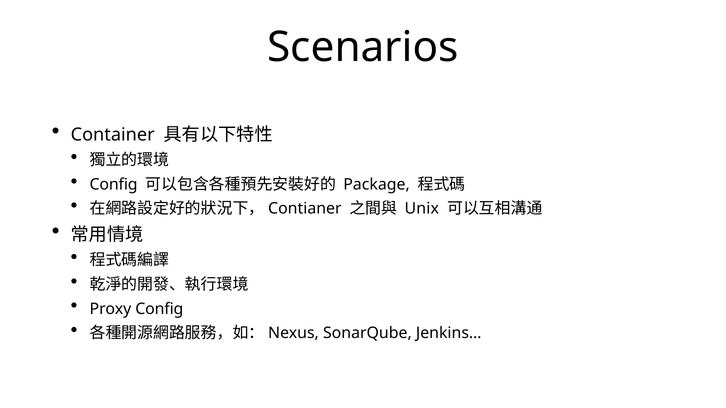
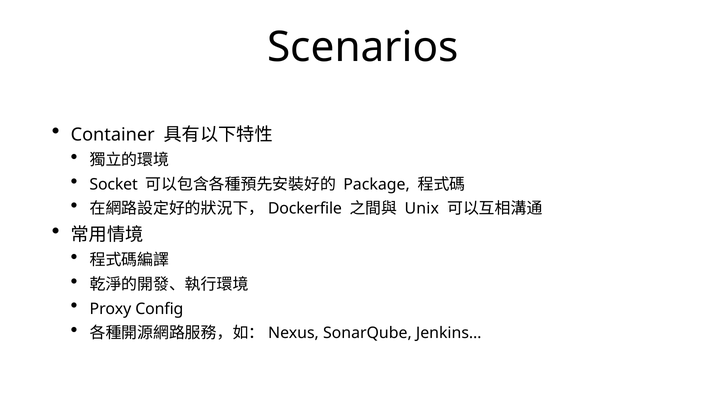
Config at (114, 185): Config -> Socket
Contianer: Contianer -> Dockerfile
